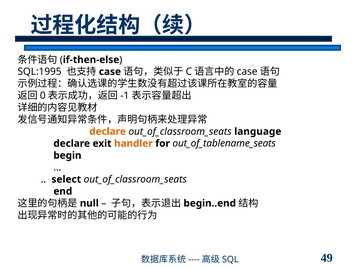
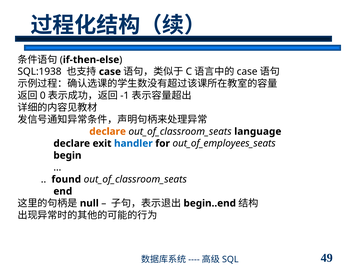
SQL:1995: SQL:1995 -> SQL:1938
handler colour: orange -> blue
out_of_tablename_seats: out_of_tablename_seats -> out_of_employees_seats
select: select -> found
